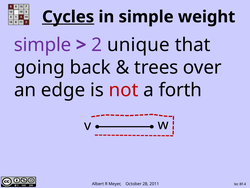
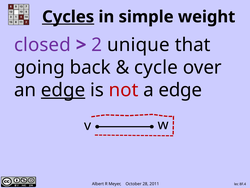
simple at (43, 45): simple -> closed
trees: trees -> cycle
edge at (63, 90) underline: none -> present
a forth: forth -> edge
